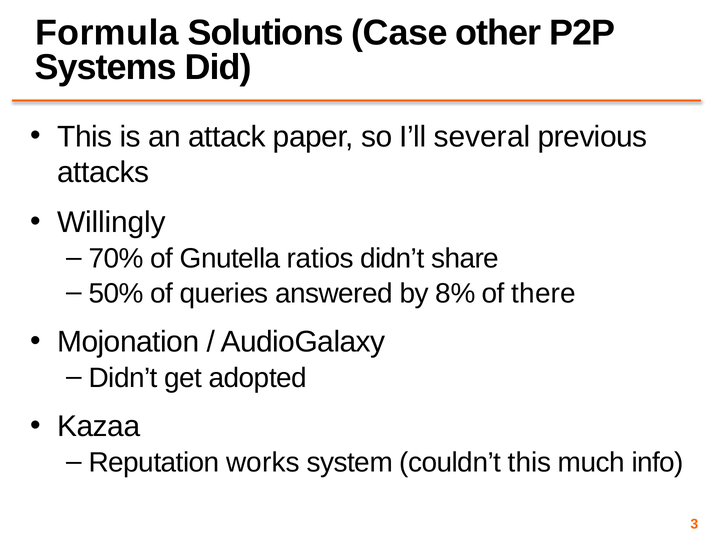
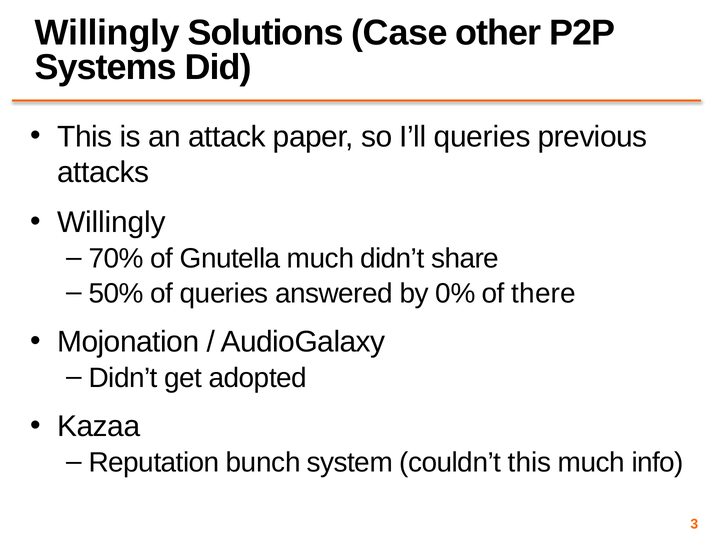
Formula at (107, 33): Formula -> Willingly
I’ll several: several -> queries
Gnutella ratios: ratios -> much
8%: 8% -> 0%
works: works -> bunch
